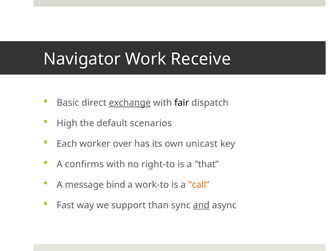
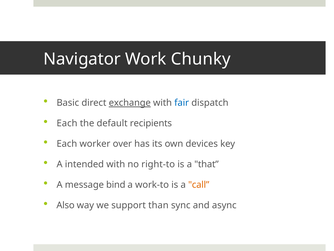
Receive: Receive -> Chunky
fair colour: black -> blue
High at (67, 123): High -> Each
scenarios: scenarios -> recipients
unicast: unicast -> devices
confirms: confirms -> intended
Fast: Fast -> Also
and underline: present -> none
